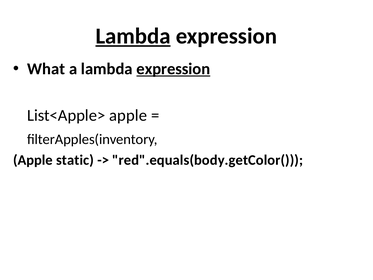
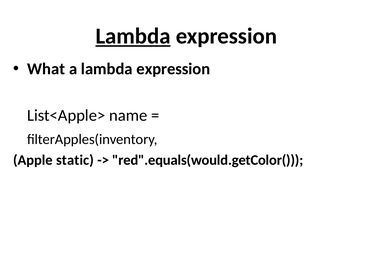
expression at (173, 69) underline: present -> none
List<Apple> apple: apple -> name
red".equals(body.getColor(: red".equals(body.getColor( -> red".equals(would.getColor(
